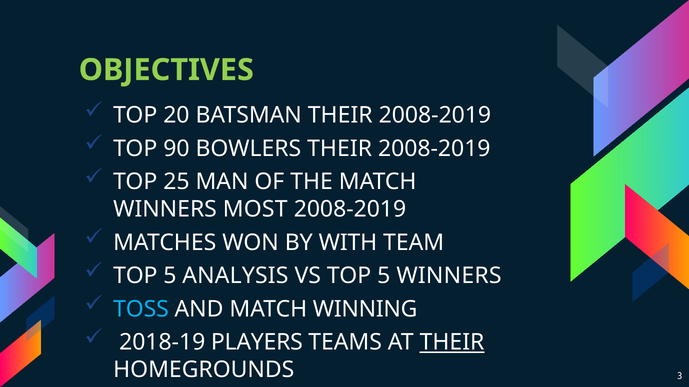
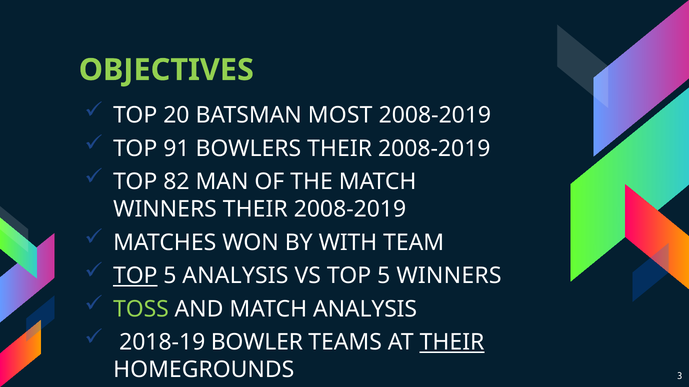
BATSMAN THEIR: THEIR -> MOST
90: 90 -> 91
25: 25 -> 82
WINNERS MOST: MOST -> THEIR
TOP at (135, 276) underline: none -> present
TOSS colour: light blue -> light green
MATCH WINNING: WINNING -> ANALYSIS
PLAYERS: PLAYERS -> BOWLER
